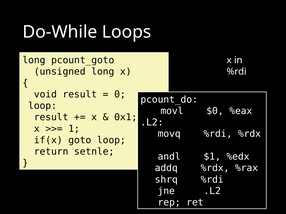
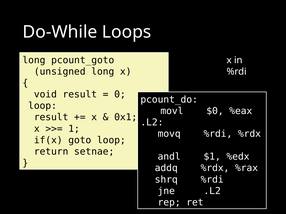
setnle: setnle -> setnae
